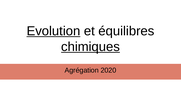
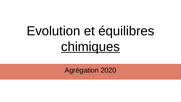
Evolution underline: present -> none
